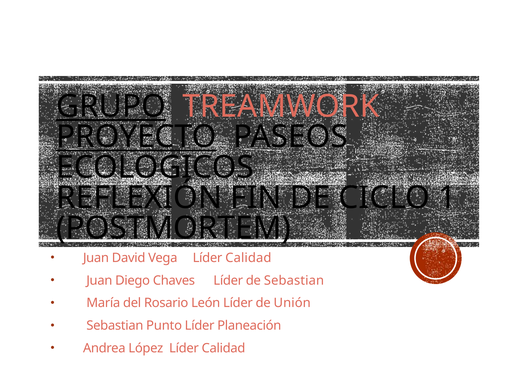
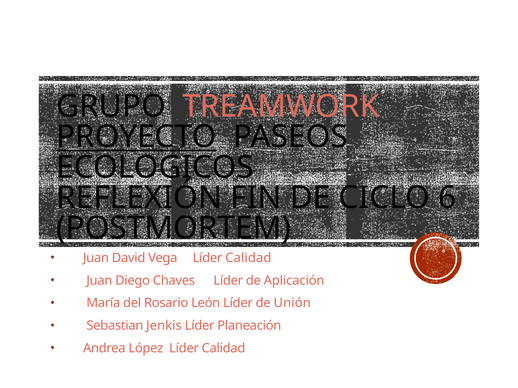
GRUPO underline: present -> none
1: 1 -> 6
de Sebastian: Sebastian -> Aplicación
Punto: Punto -> Jenkis
